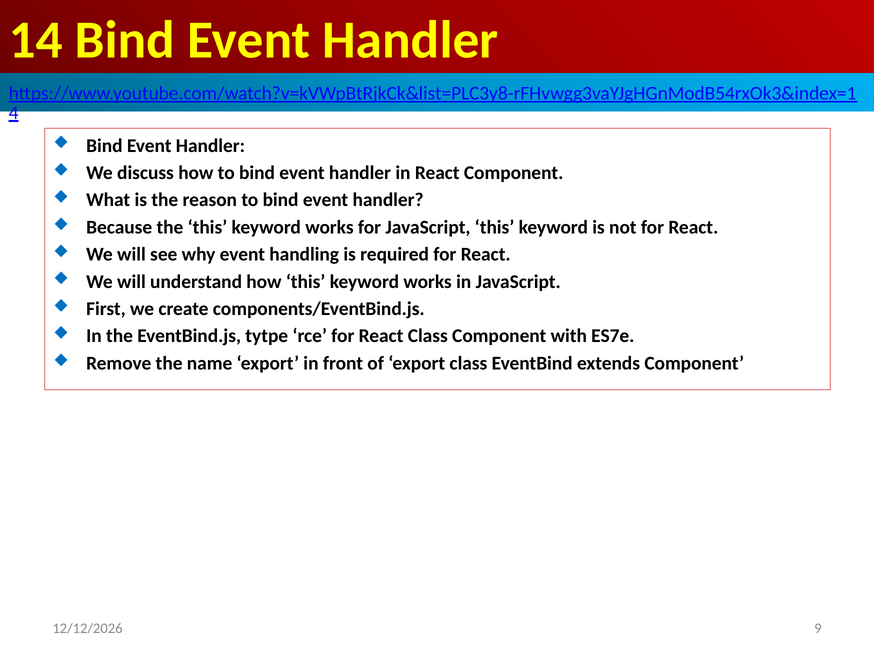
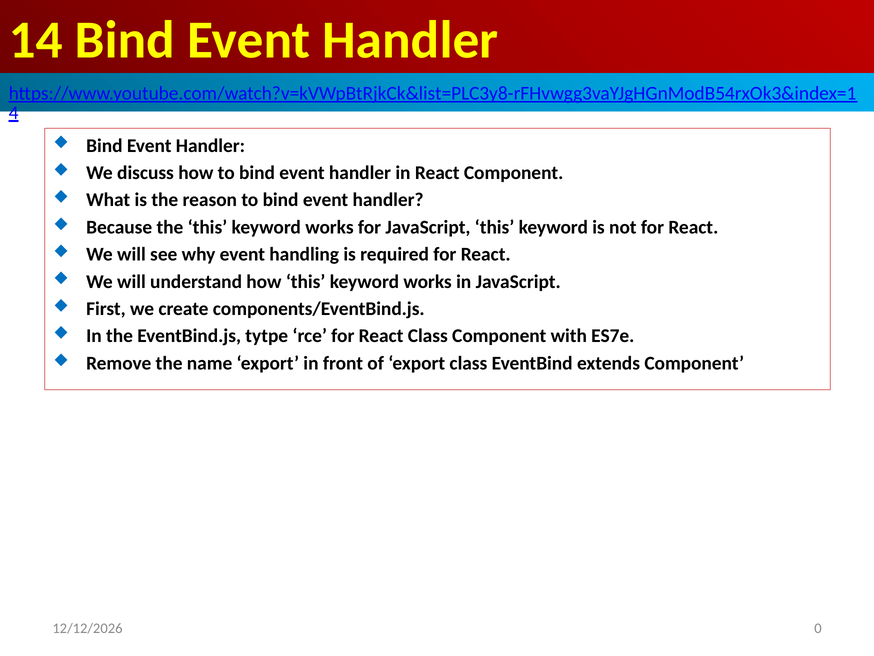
9: 9 -> 0
